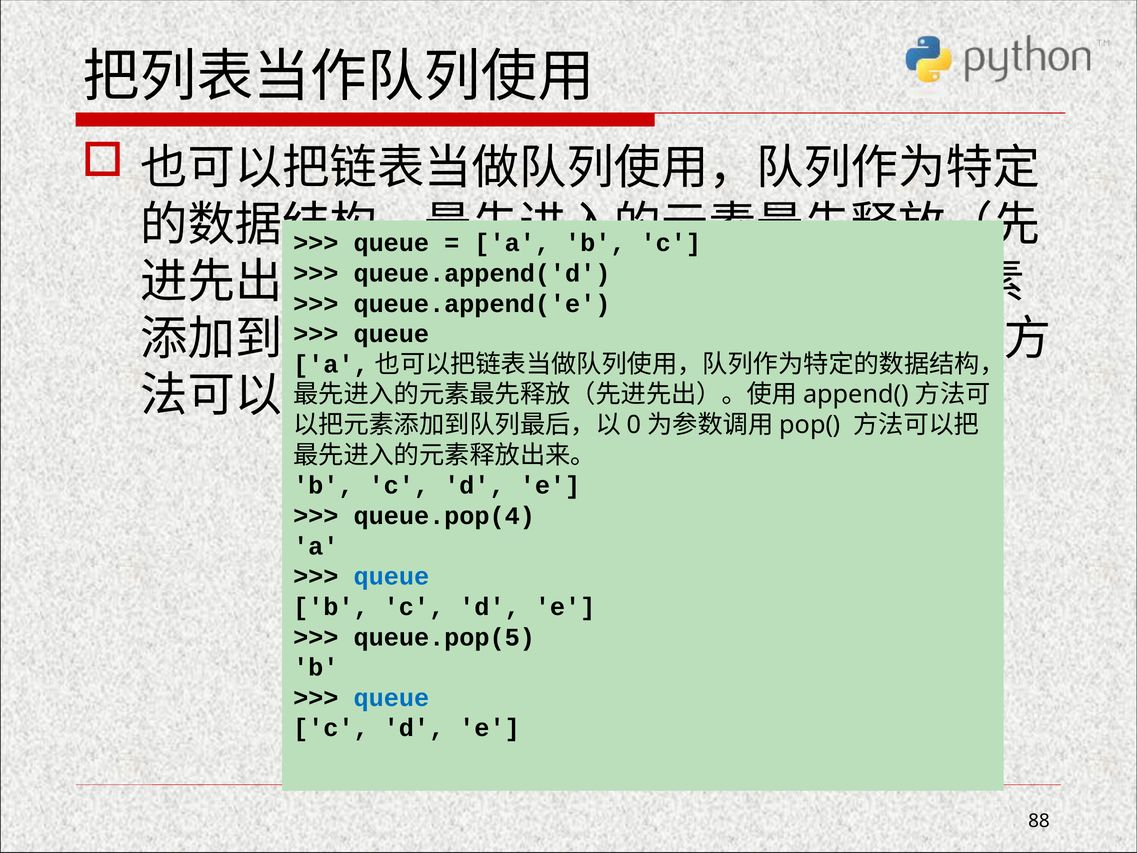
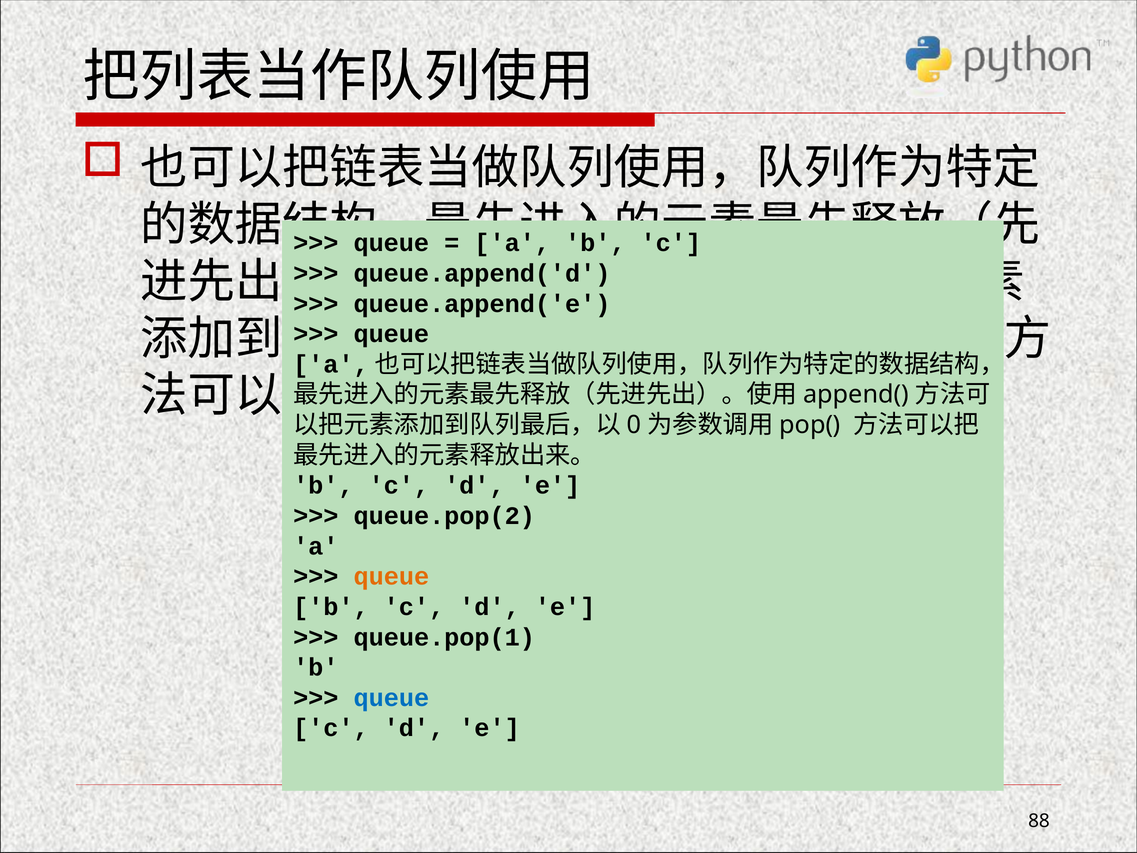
queue.pop(4: queue.pop(4 -> queue.pop(2
queue at (391, 576) colour: blue -> orange
queue.pop(5: queue.pop(5 -> queue.pop(1
